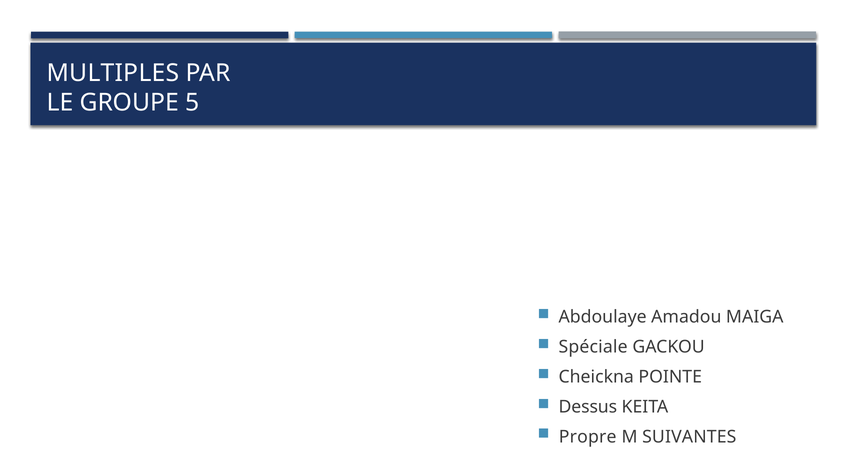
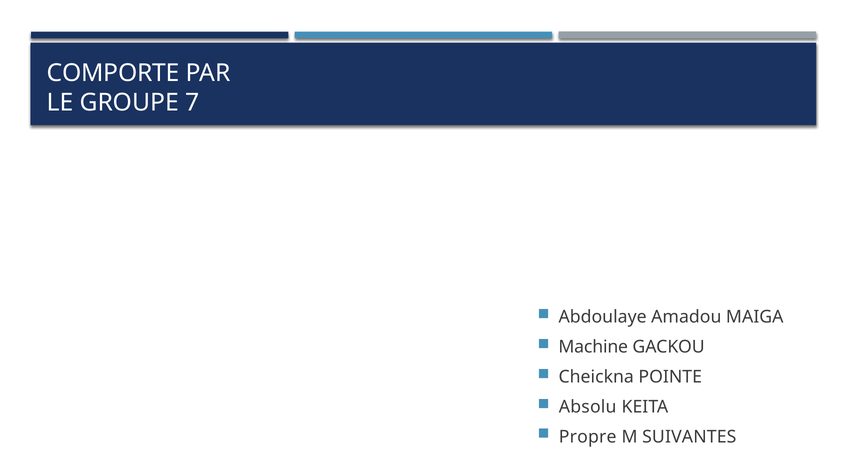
MULTIPLES: MULTIPLES -> COMPORTE
5: 5 -> 7
Spéciale: Spéciale -> Machine
Dessus: Dessus -> Absolu
